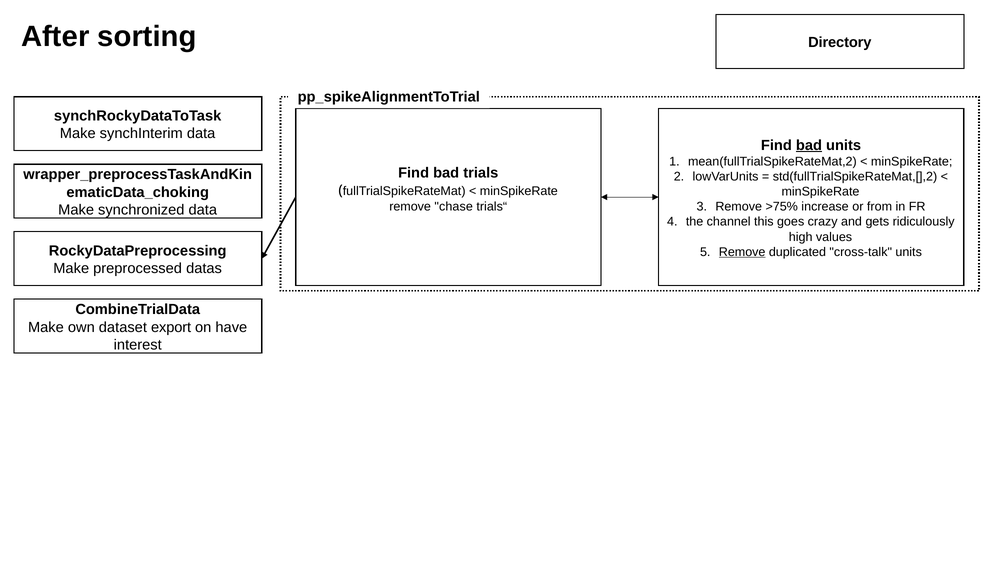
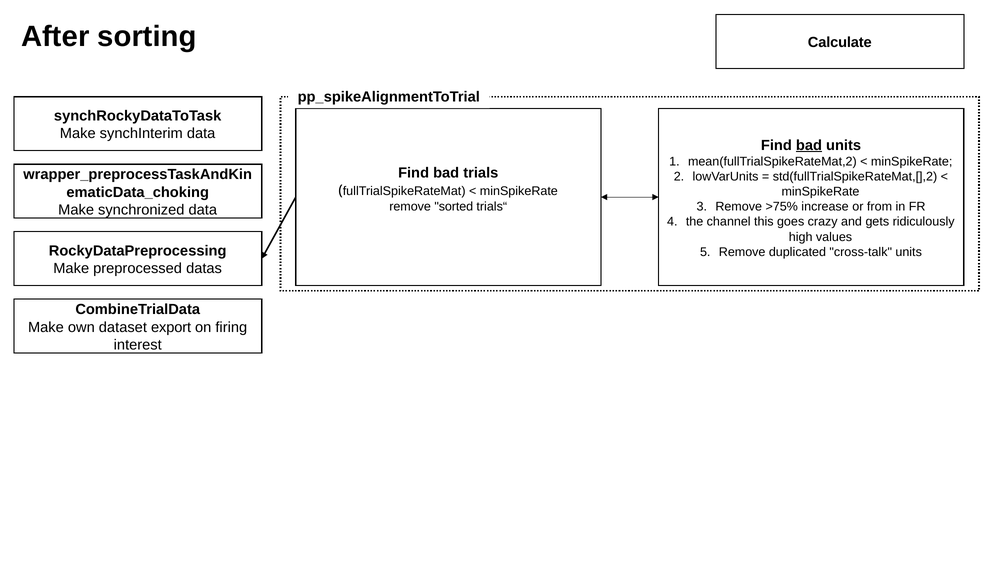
Directory: Directory -> Calculate
chase: chase -> sorted
Remove at (742, 252) underline: present -> none
have: have -> firing
